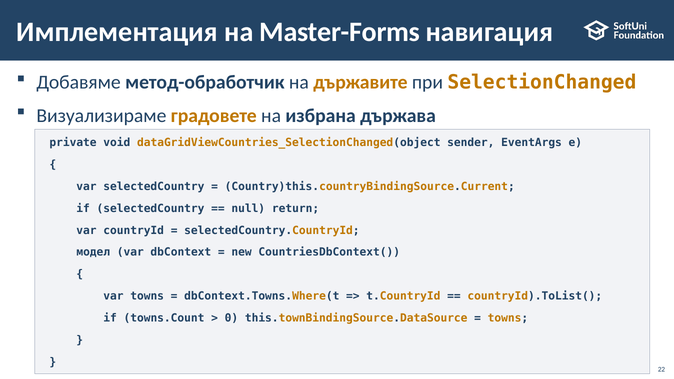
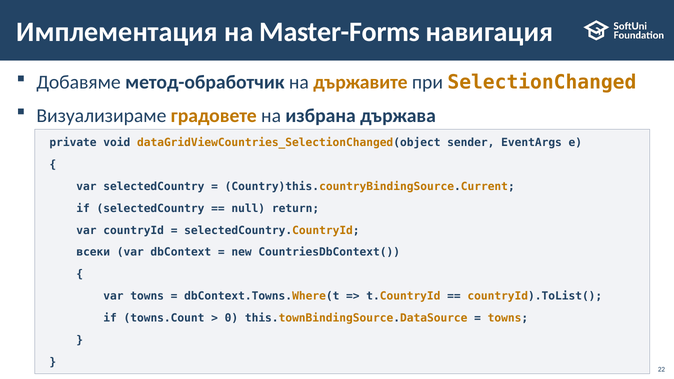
модел: модел -> всеки
